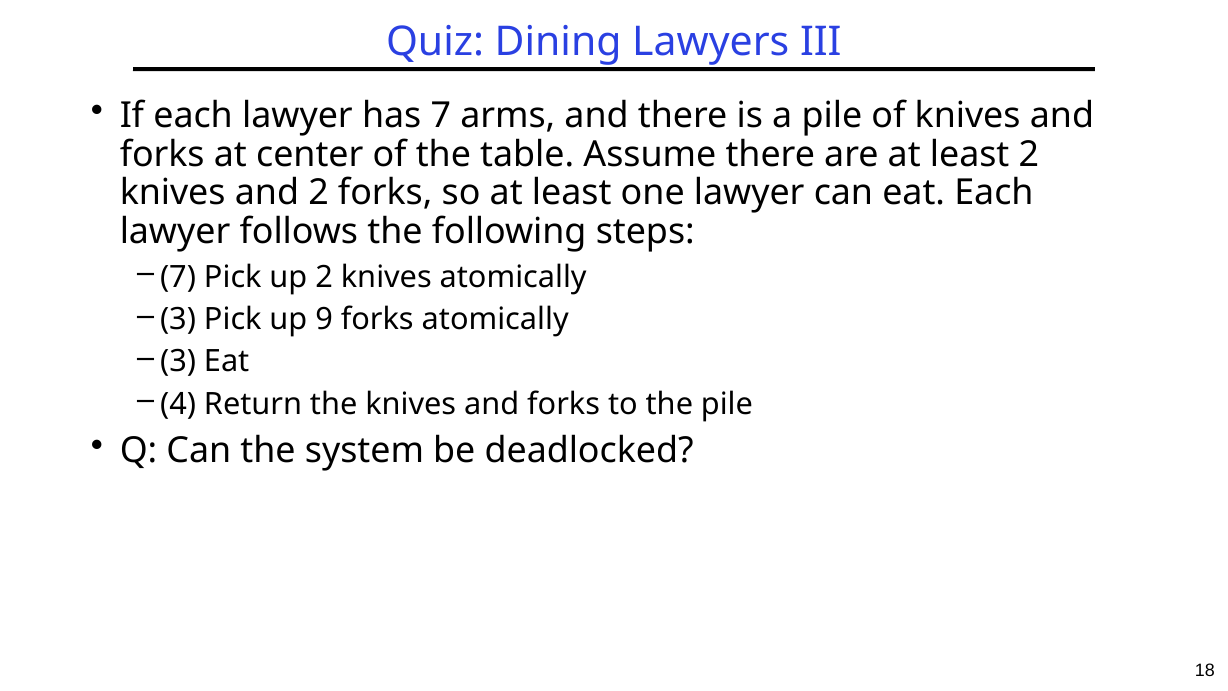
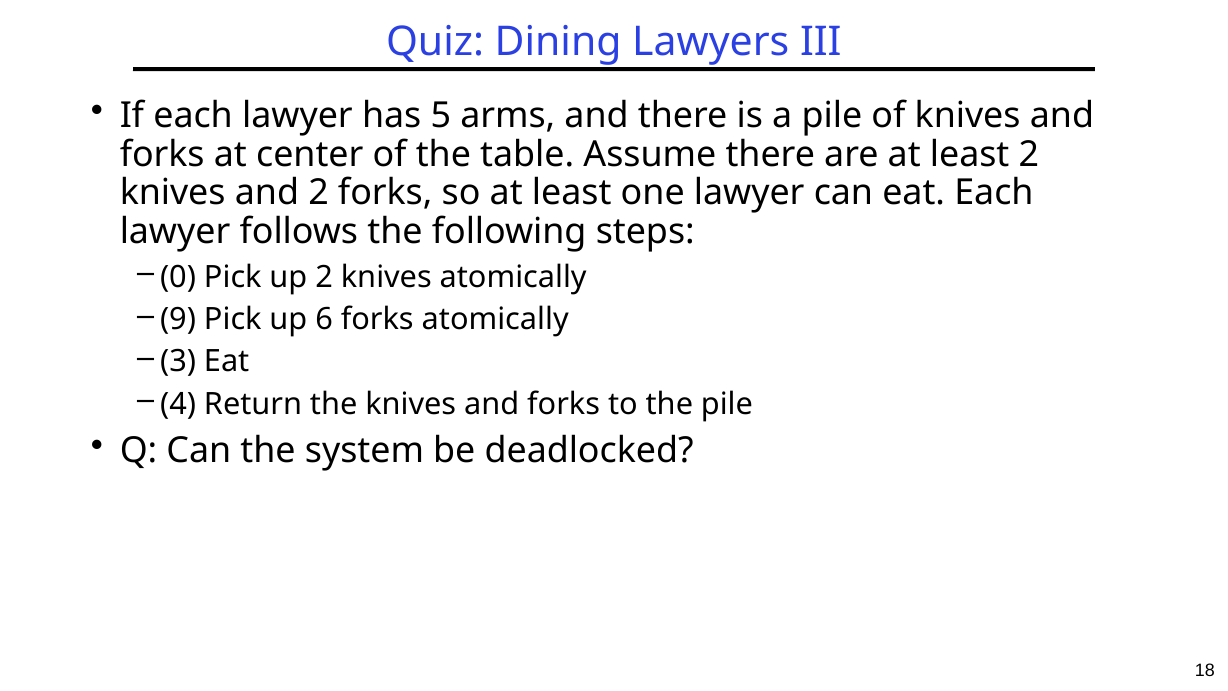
has 7: 7 -> 5
7 at (178, 277): 7 -> 0
3 at (178, 319): 3 -> 9
9: 9 -> 6
